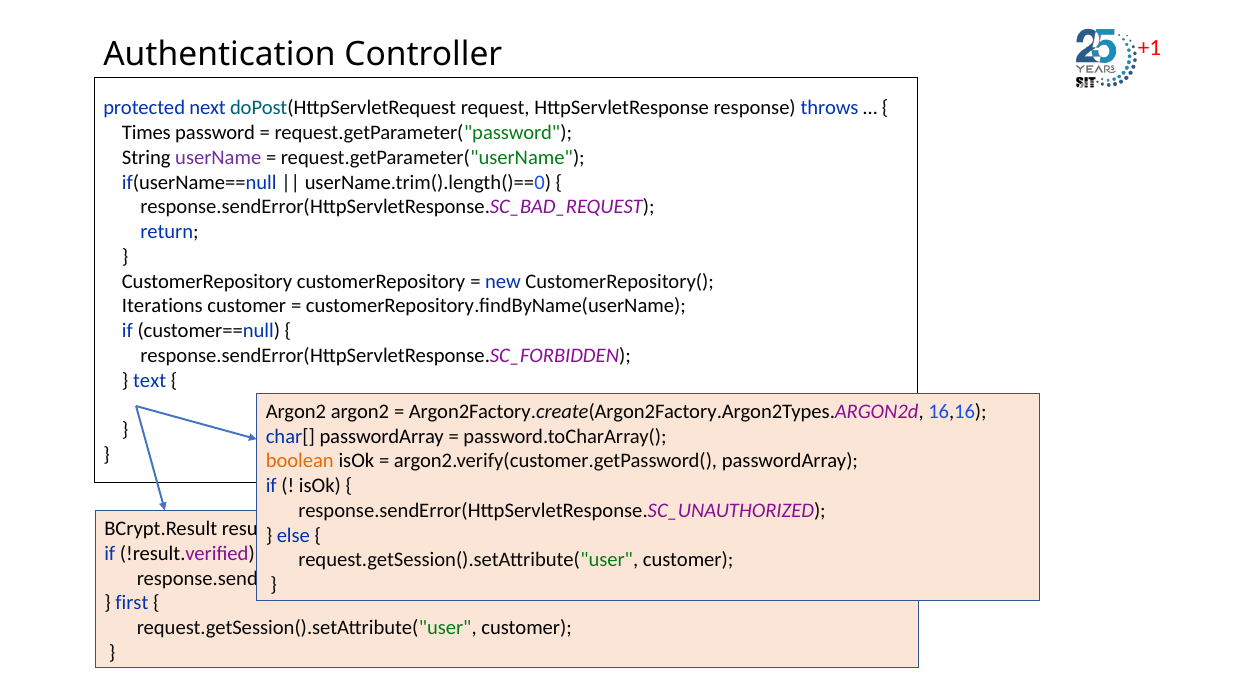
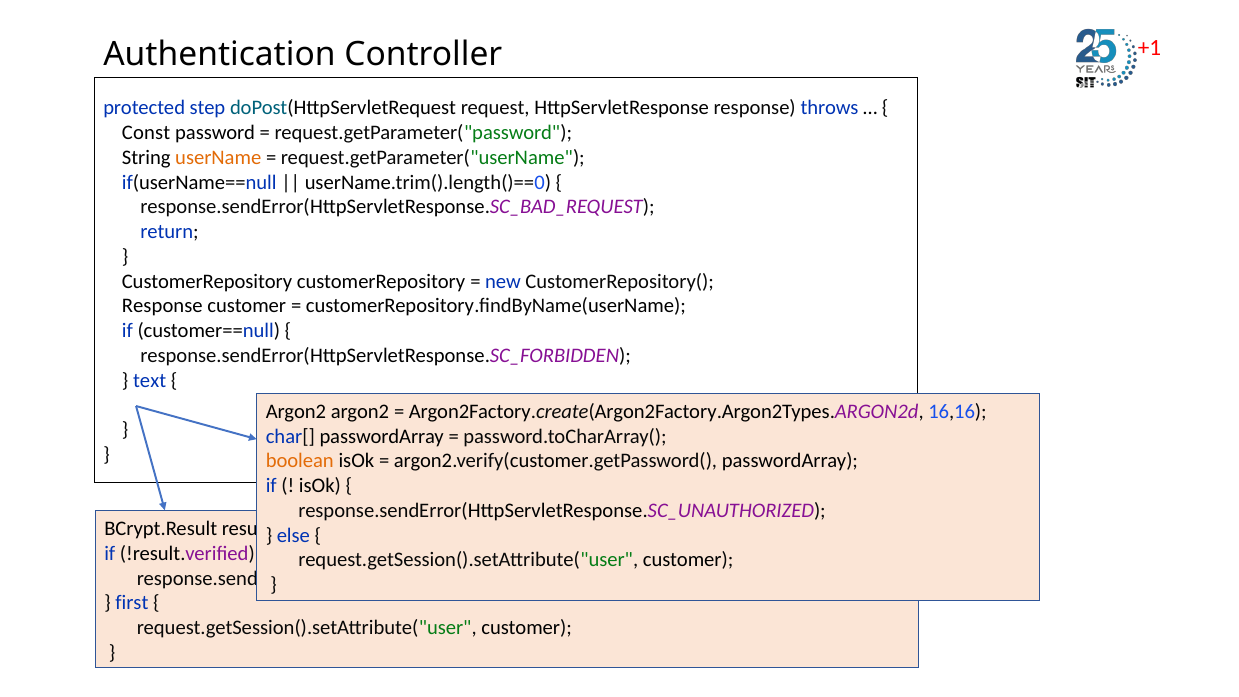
next: next -> step
Times: Times -> Const
userName colour: purple -> orange
Iterations at (162, 306): Iterations -> Response
